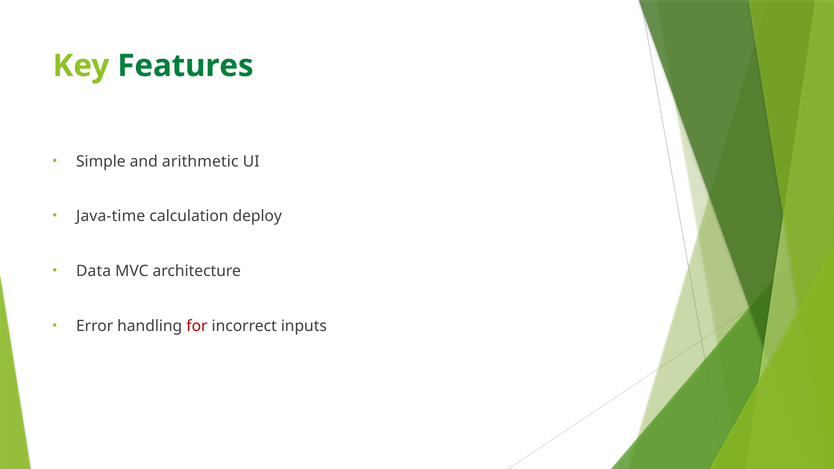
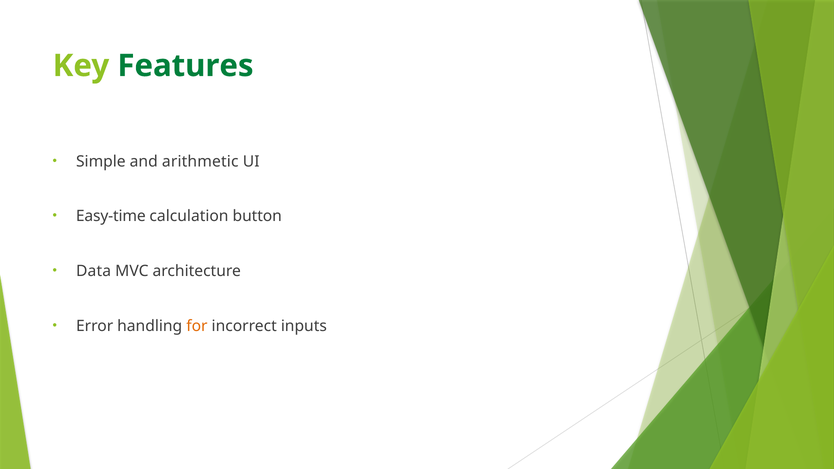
Java-time: Java-time -> Easy-time
deploy: deploy -> button
for colour: red -> orange
